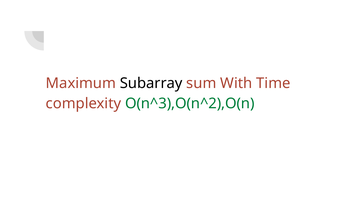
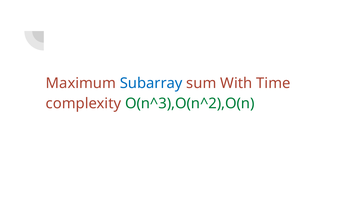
Subarray colour: black -> blue
